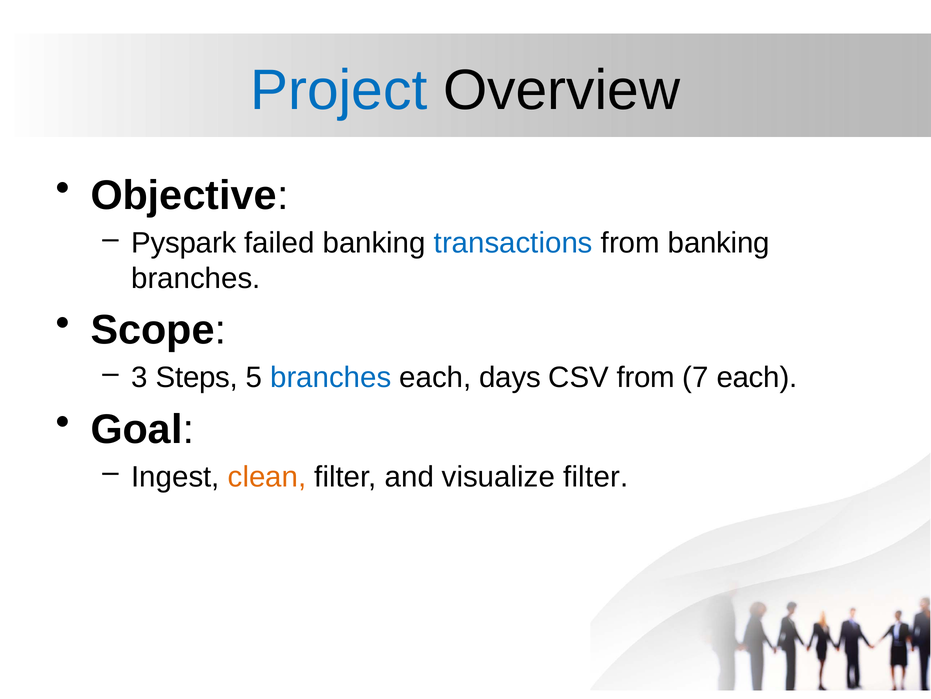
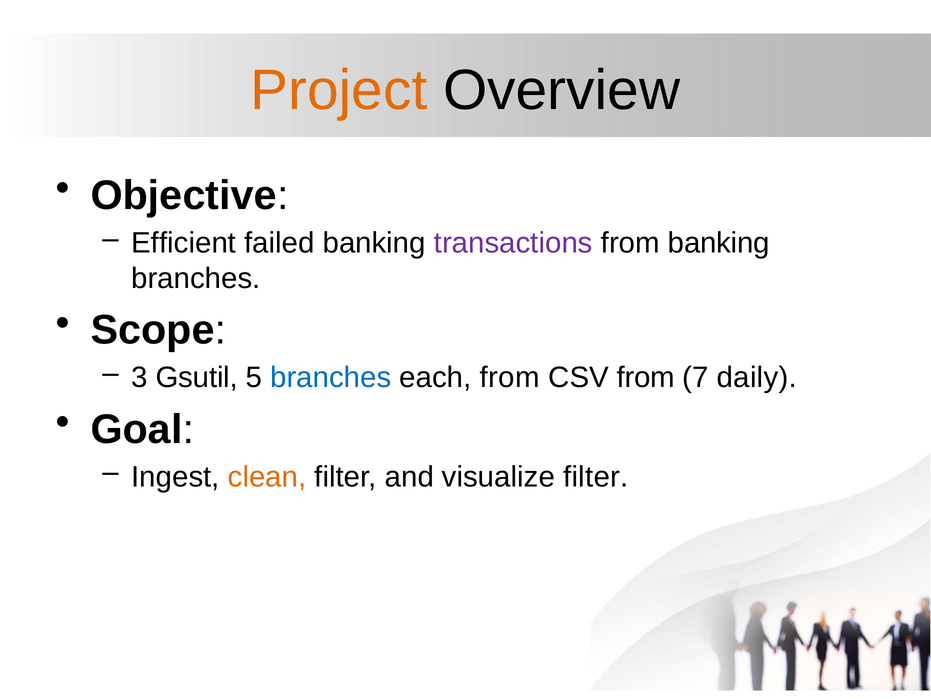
Project colour: blue -> orange
Pyspark: Pyspark -> Efficient
transactions colour: blue -> purple
Steps: Steps -> Gsutil
each days: days -> from
7 each: each -> daily
